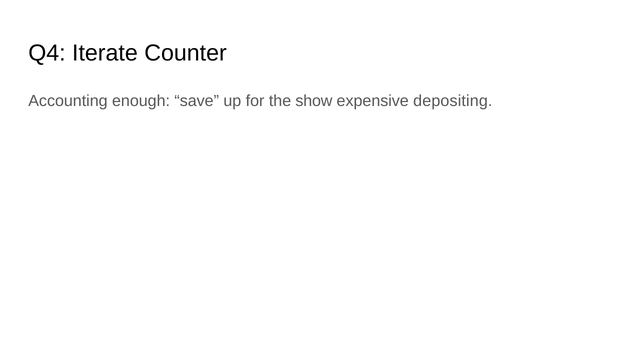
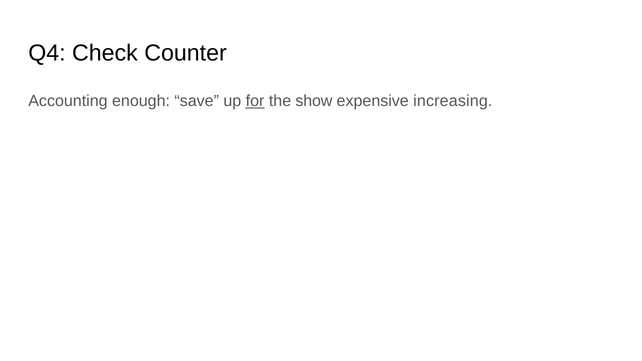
Iterate: Iterate -> Check
for underline: none -> present
depositing: depositing -> increasing
